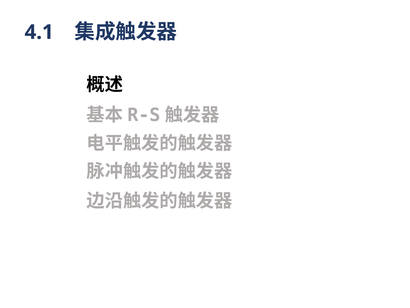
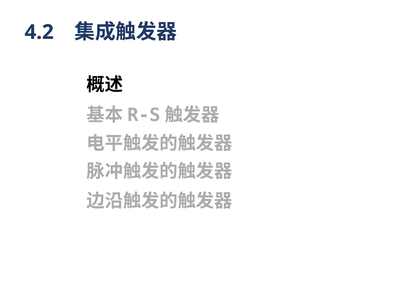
4.1: 4.1 -> 4.2
